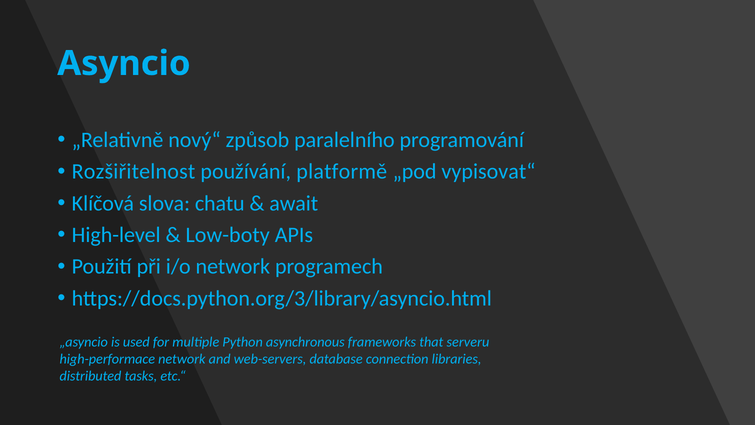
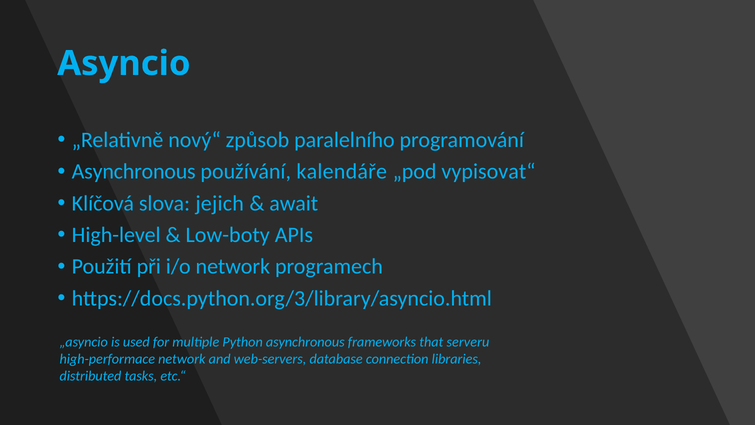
Rozšiřitelnost at (134, 171): Rozšiřitelnost -> Asynchronous
platformě: platformě -> kalendáře
chatu: chatu -> jejich
